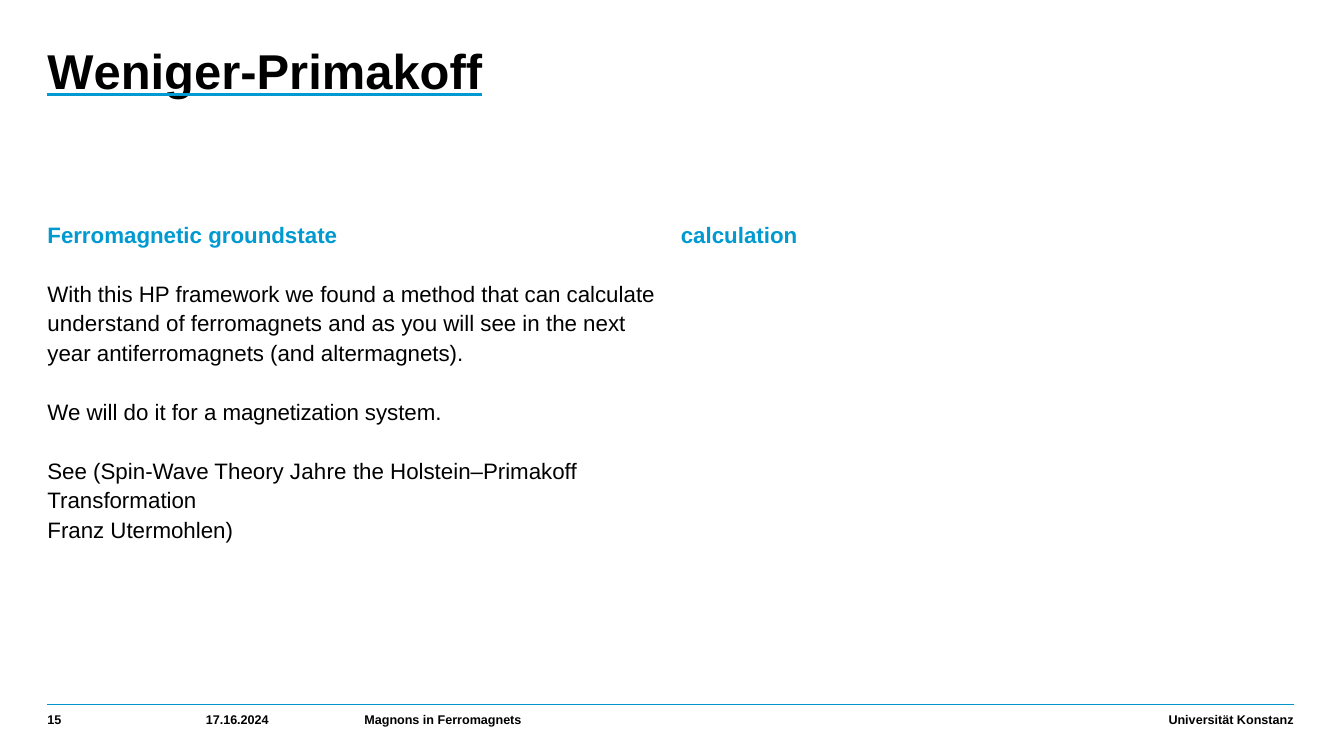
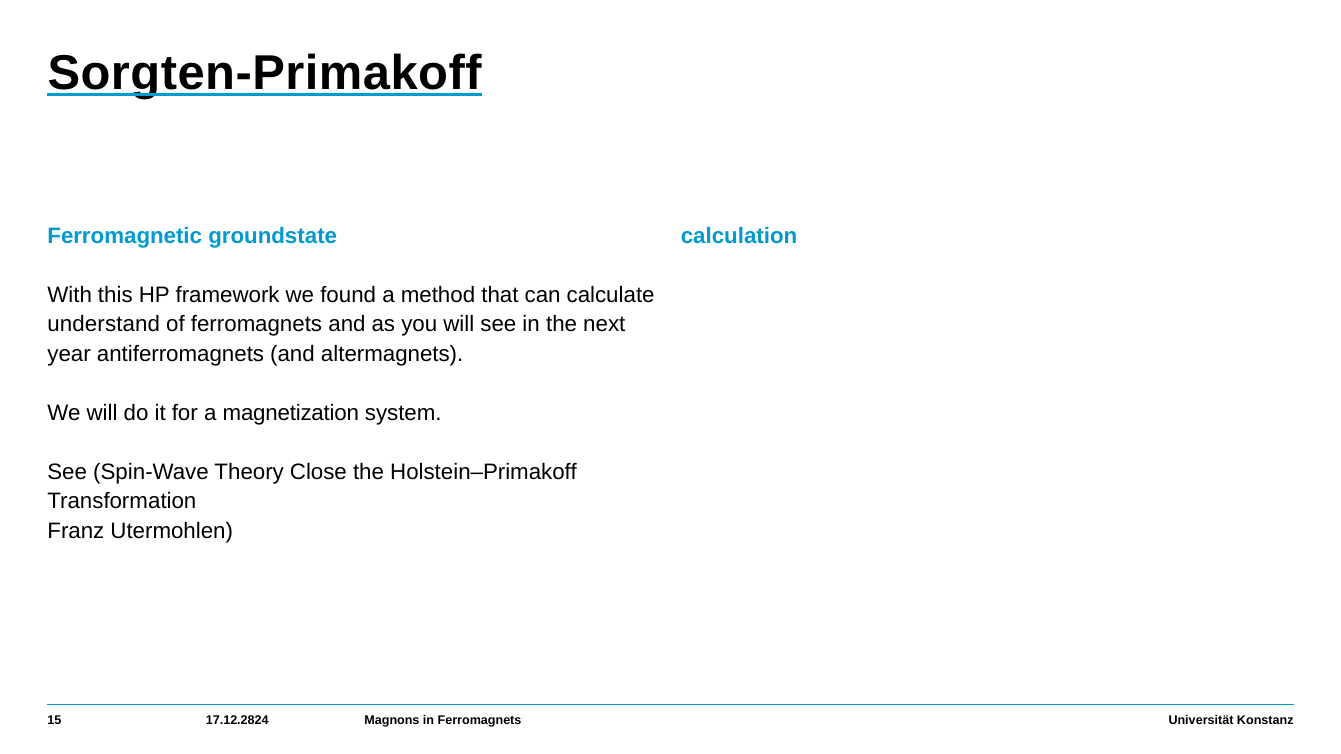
Weniger-Primakoff: Weniger-Primakoff -> Sorgten-Primakoff
Jahre: Jahre -> Close
17.16.2024: 17.16.2024 -> 17.12.2824
